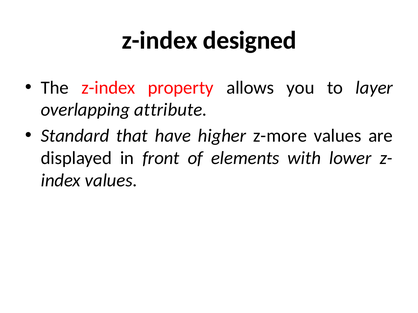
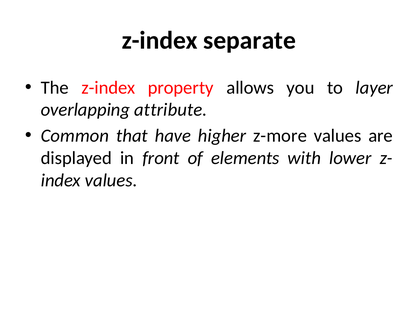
designed: designed -> separate
Standard: Standard -> Common
